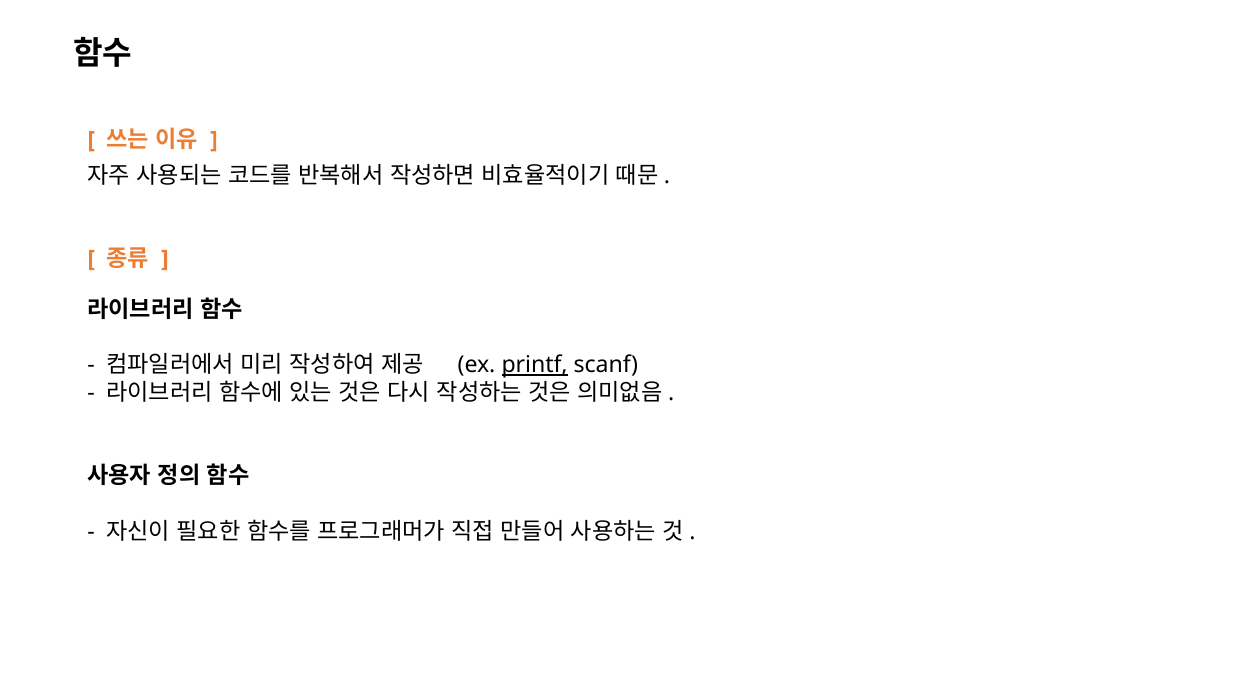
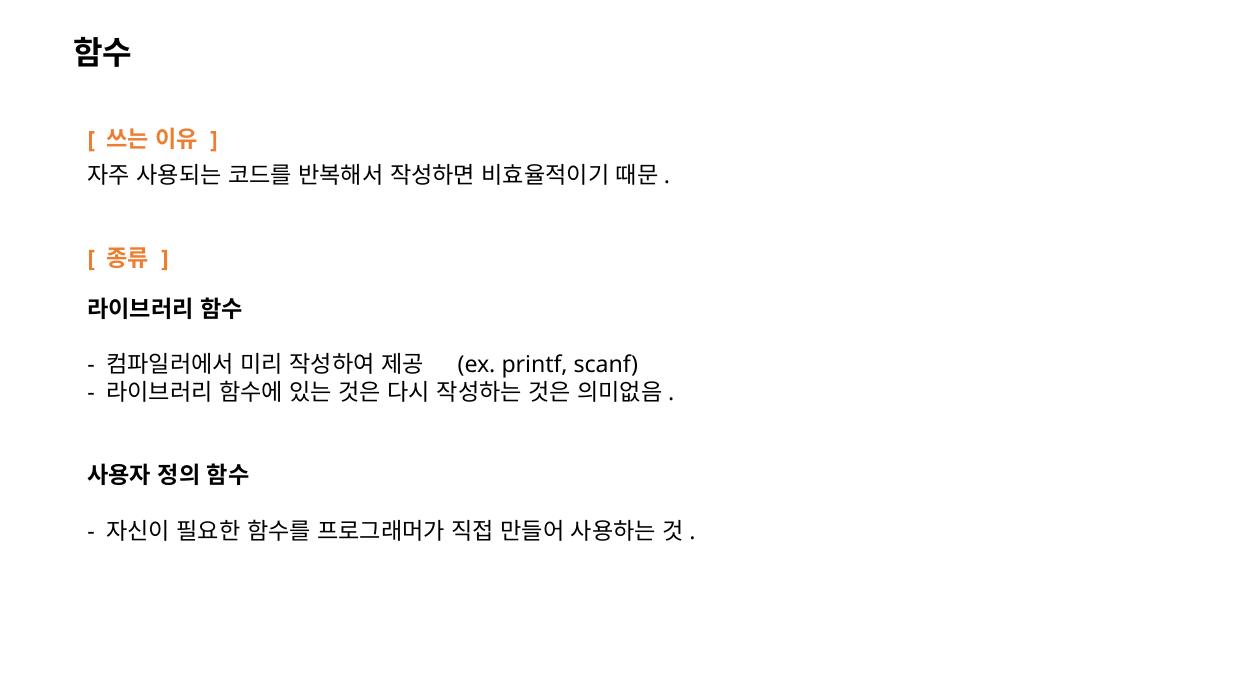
printf underline: present -> none
